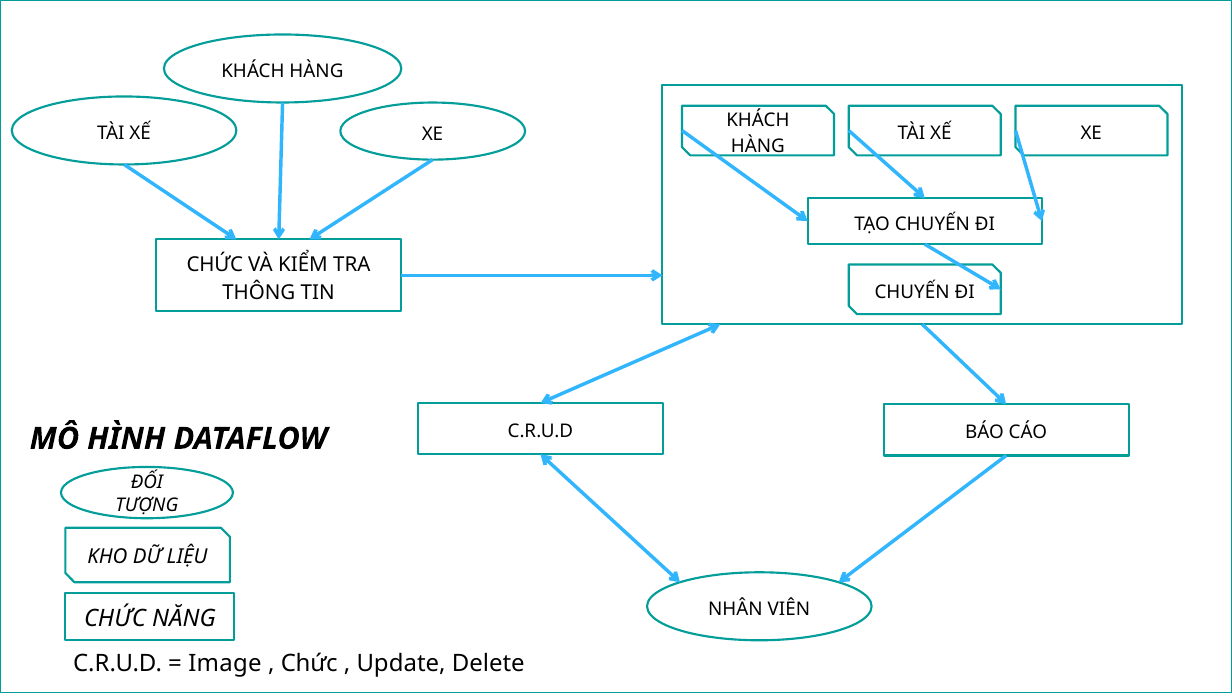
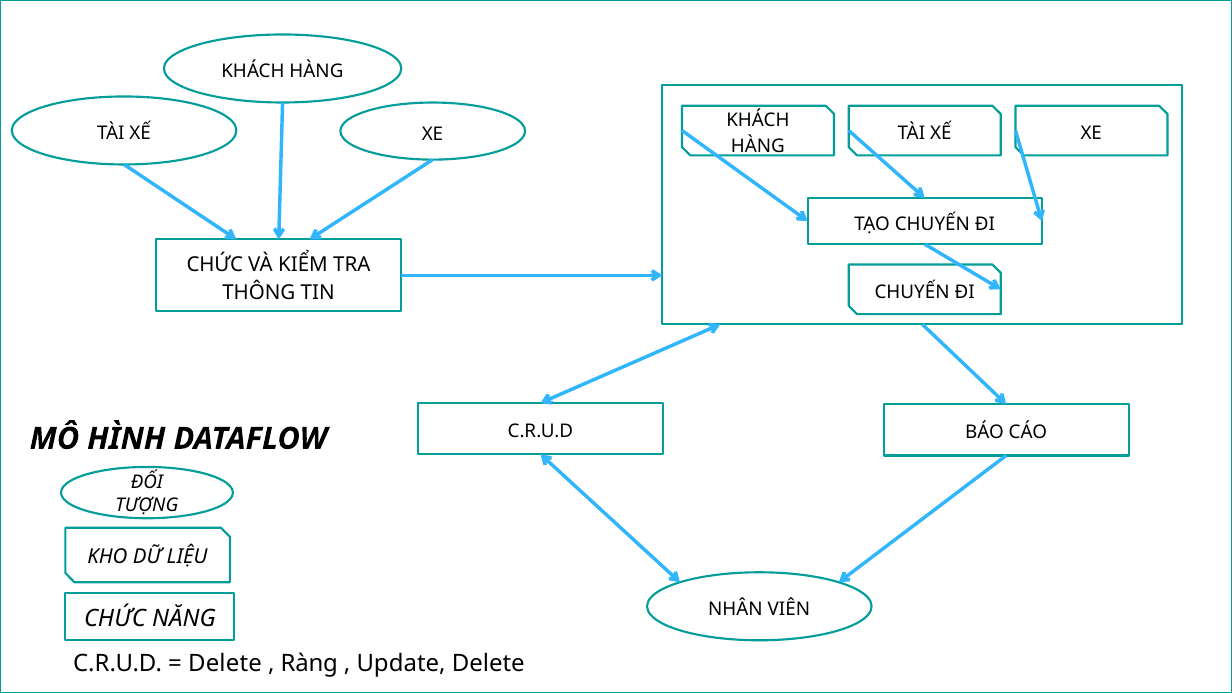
Image at (225, 663): Image -> Delete
Chức at (309, 663): Chức -> Ràng
